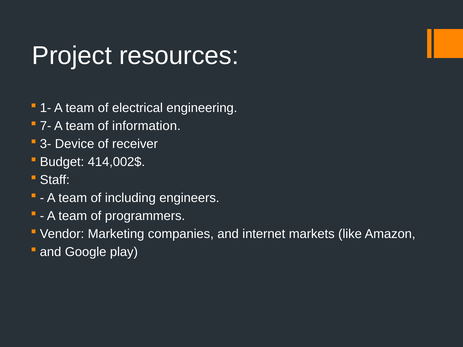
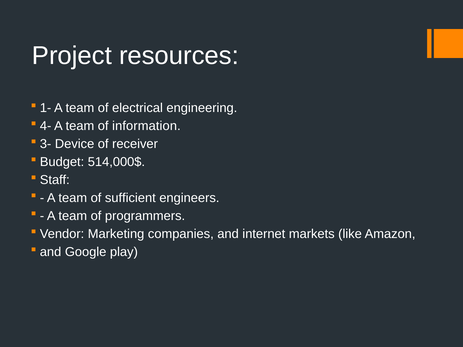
7-: 7- -> 4-
414,002$: 414,002$ -> 514,000$
including: including -> sufficient
